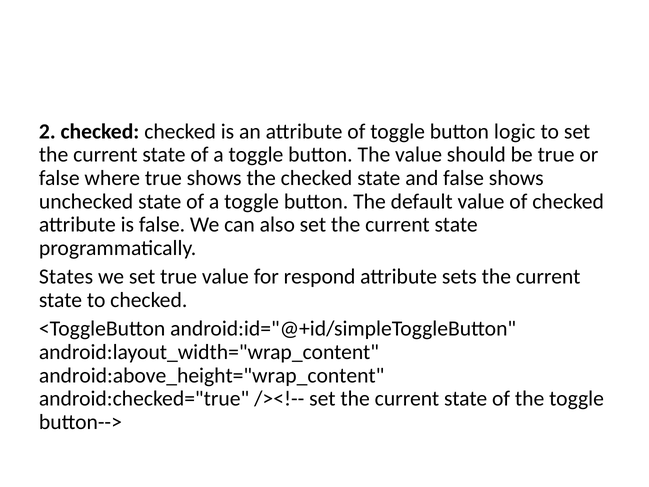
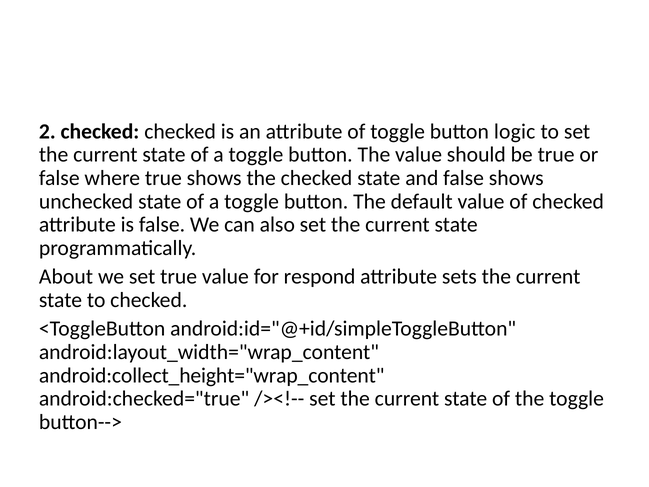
States: States -> About
android:above_height="wrap_content: android:above_height="wrap_content -> android:collect_height="wrap_content
